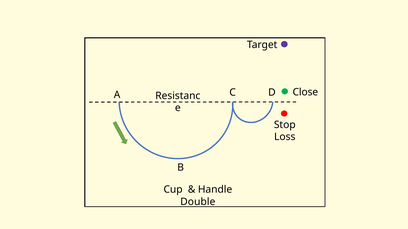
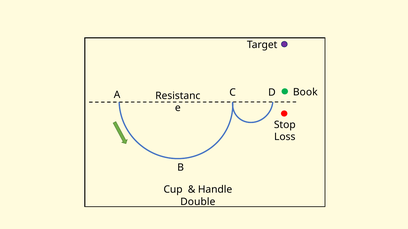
Close: Close -> Book
